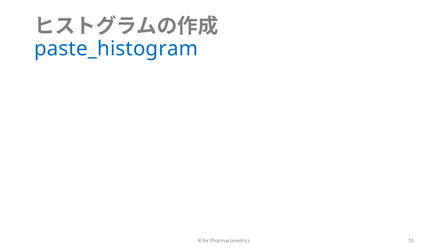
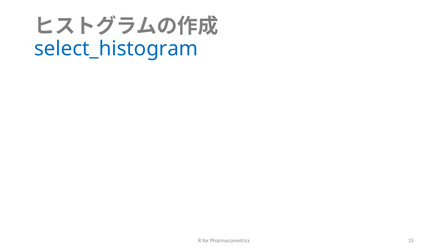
paste_histogram: paste_histogram -> select_histogram
